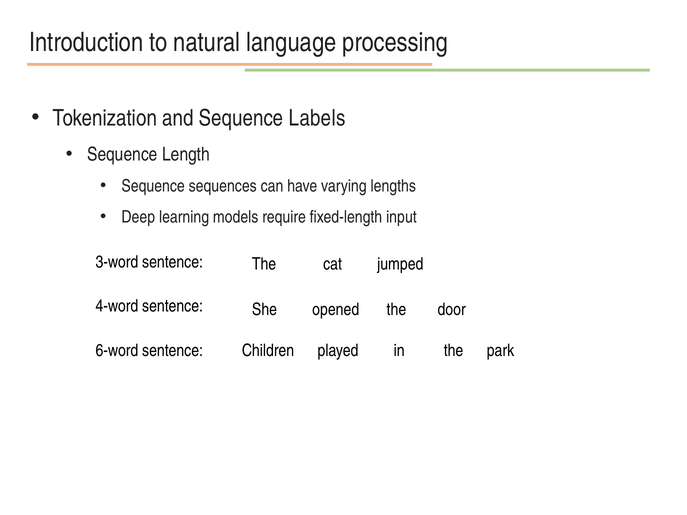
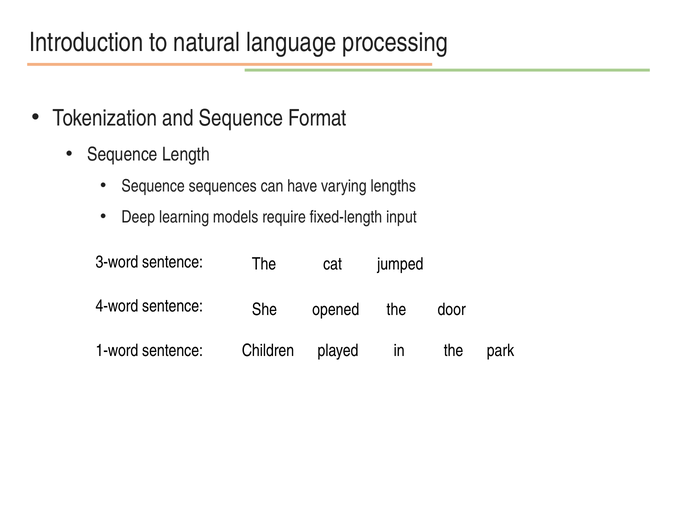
Labels: Labels -> Format
6-word: 6-word -> 1-word
